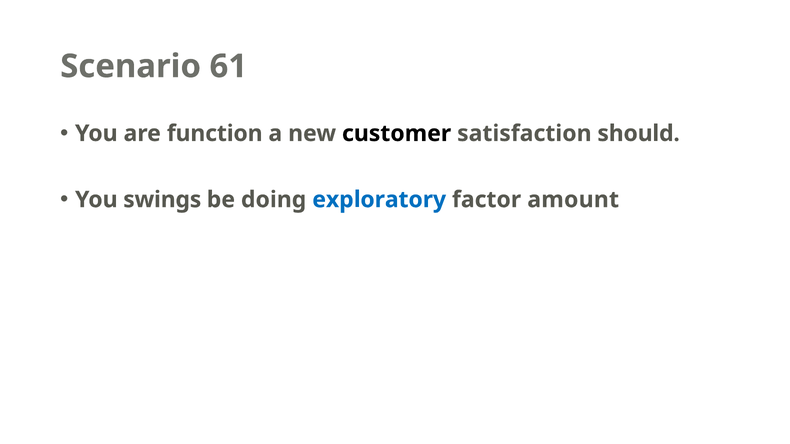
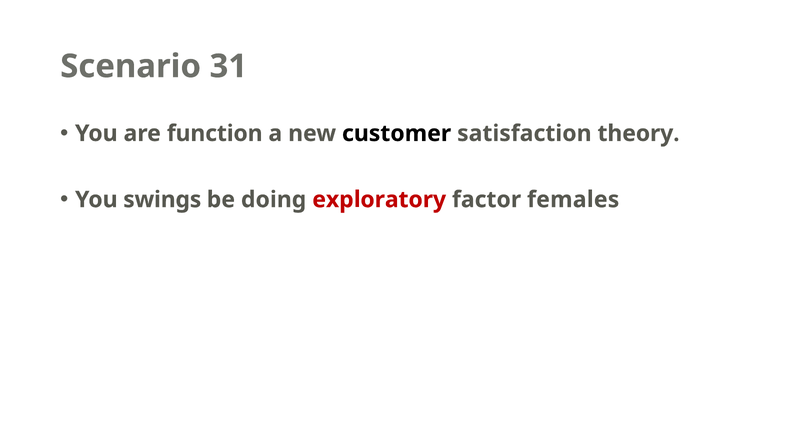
61: 61 -> 31
should: should -> theory
exploratory colour: blue -> red
amount: amount -> females
